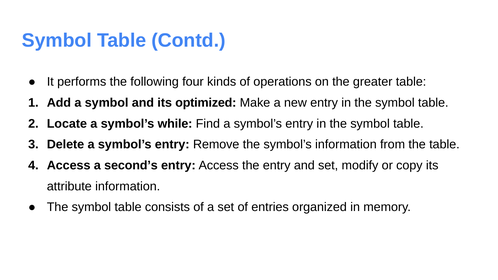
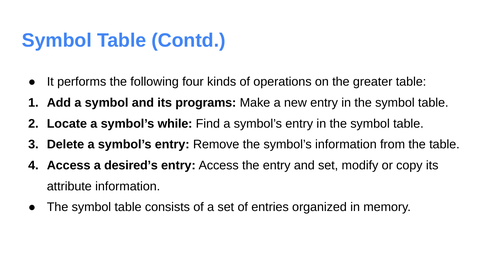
optimized: optimized -> programs
second’s: second’s -> desired’s
